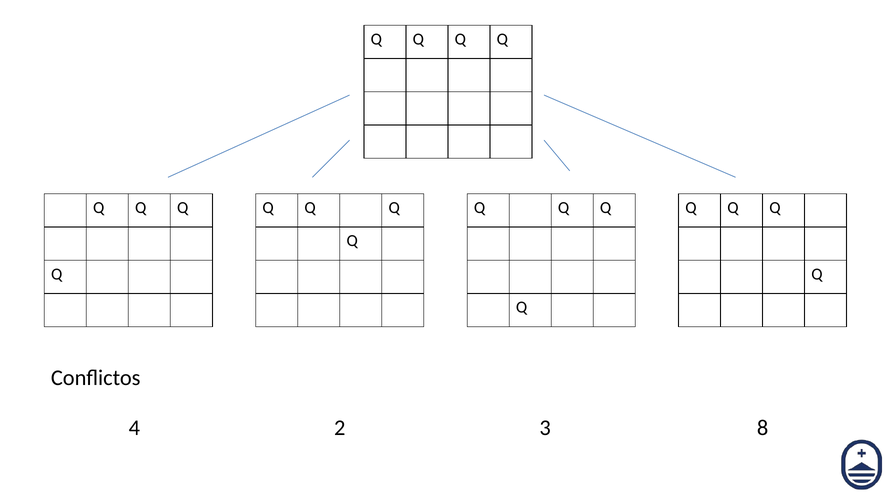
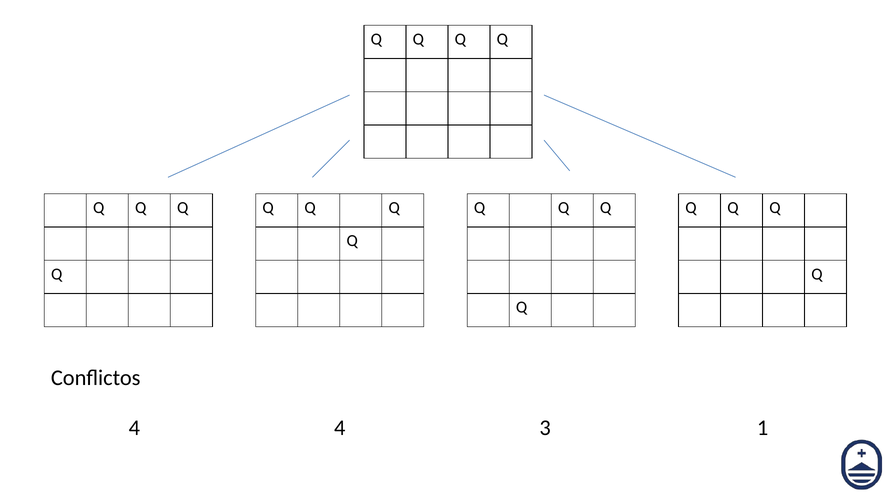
4 2: 2 -> 4
8: 8 -> 1
